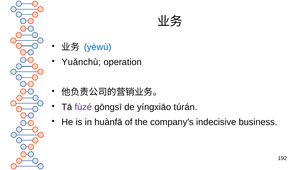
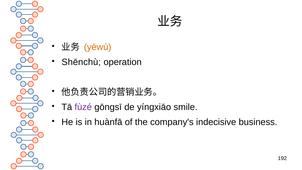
yèwù colour: blue -> orange
Yuǎnchù: Yuǎnchù -> Shēnchù
túrán: túrán -> smile
